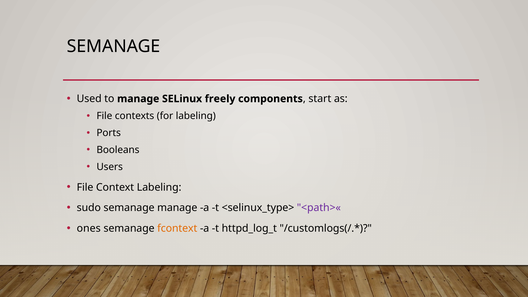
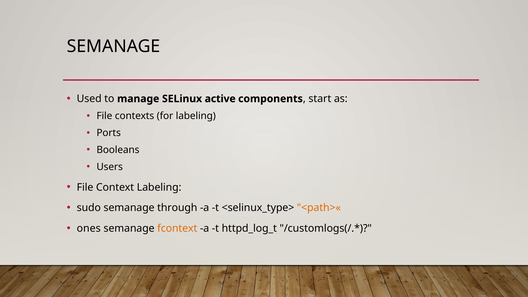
freely: freely -> active
semanage manage: manage -> through
<path>« colour: purple -> orange
